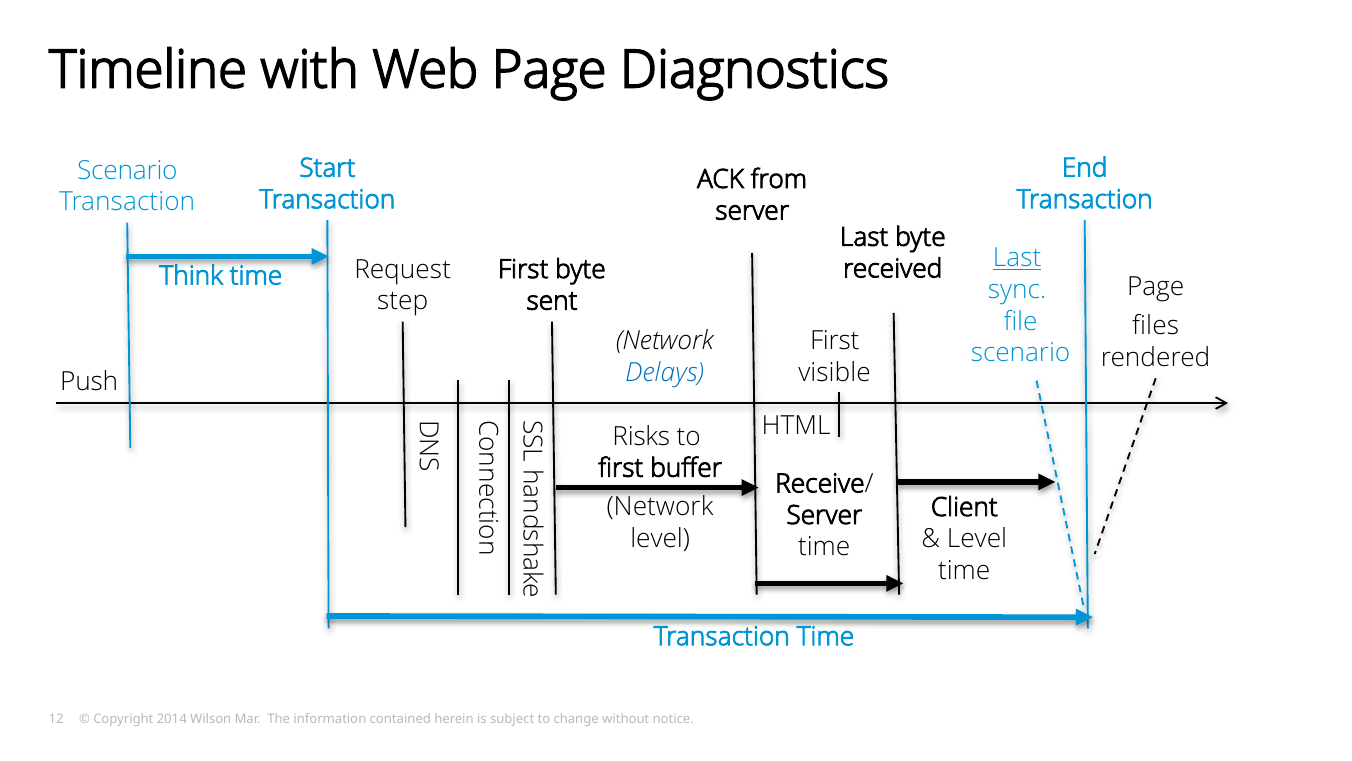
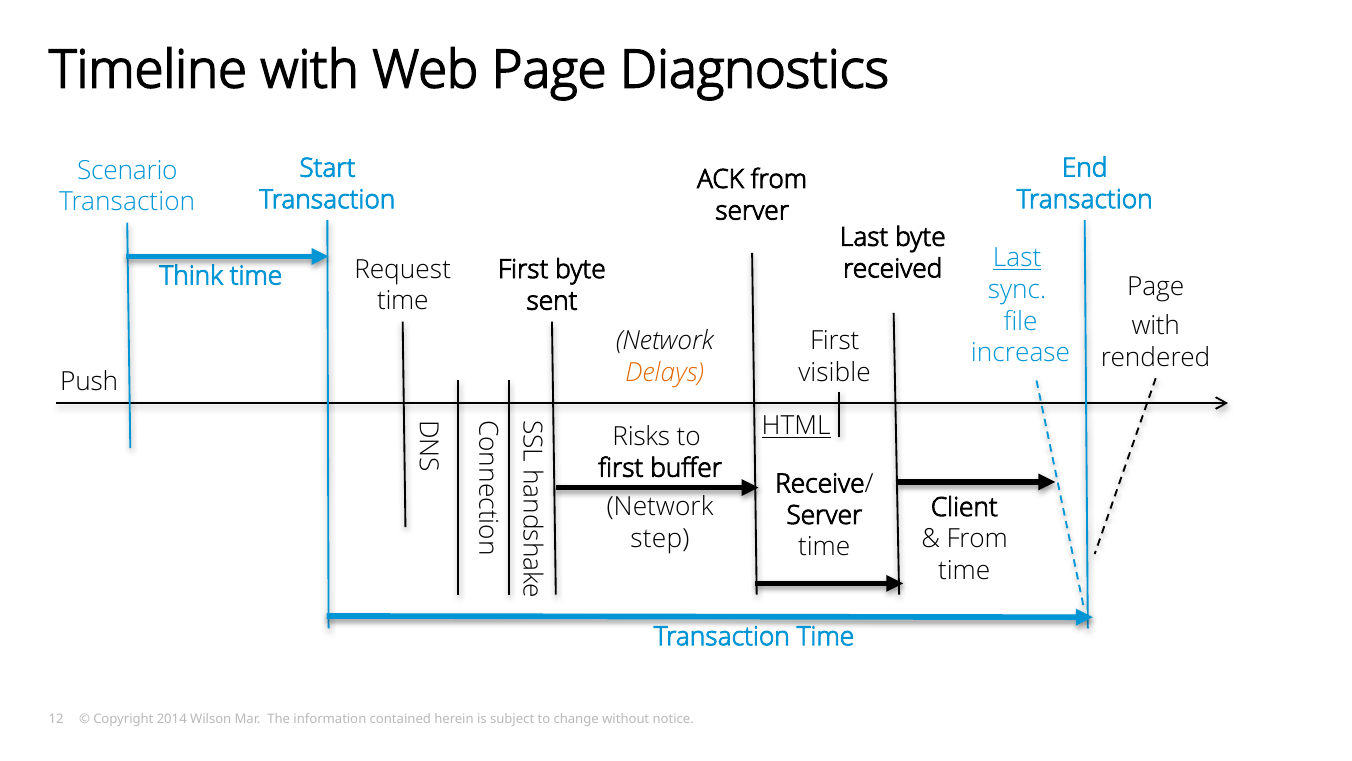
step at (403, 301): step -> time
files at (1156, 326): files -> with
scenario at (1021, 353): scenario -> increase
Delays colour: blue -> orange
HTML underline: none -> present
level at (660, 538): level -> step
Level at (977, 539): Level -> From
